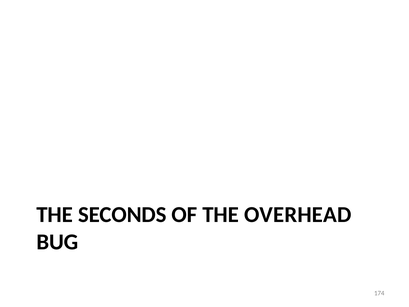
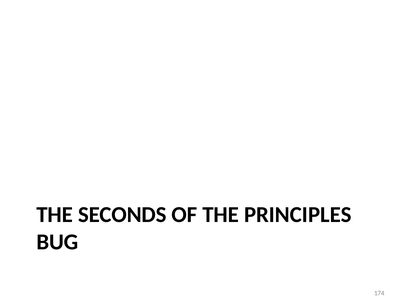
OVERHEAD: OVERHEAD -> PRINCIPLES
